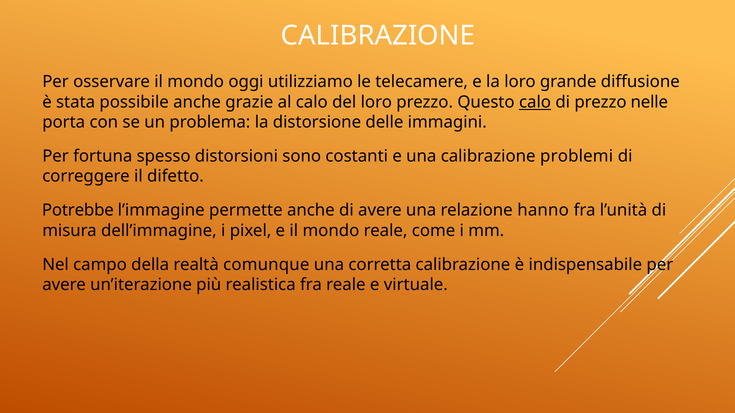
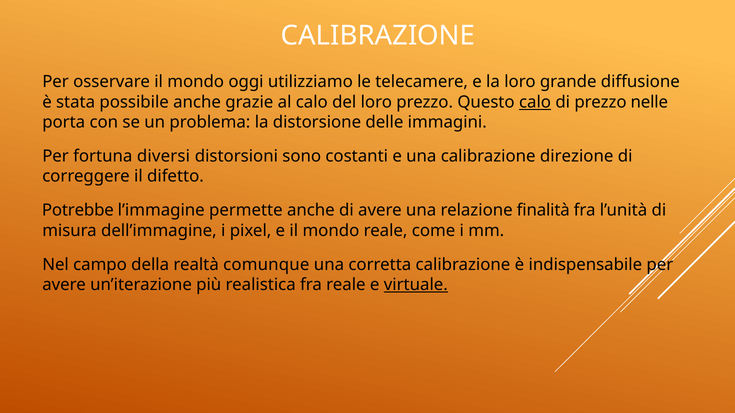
spesso: spesso -> diversi
problemi: problemi -> direzione
hanno: hanno -> finalità
virtuale underline: none -> present
